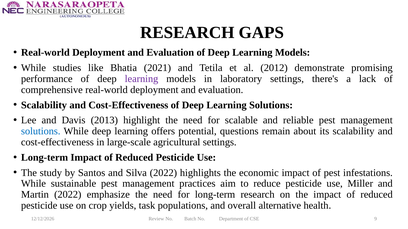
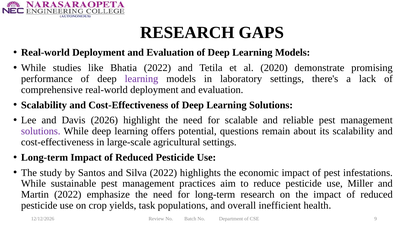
Bhatia 2021: 2021 -> 2022
2012: 2012 -> 2020
2013: 2013 -> 2026
solutions at (41, 131) colour: blue -> purple
alternative: alternative -> inefficient
